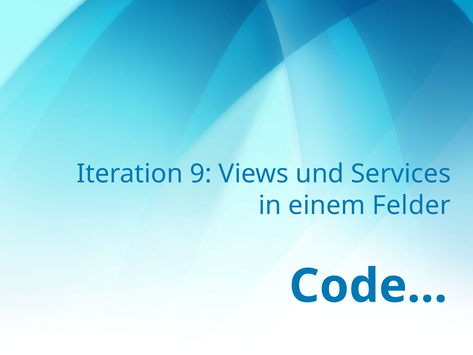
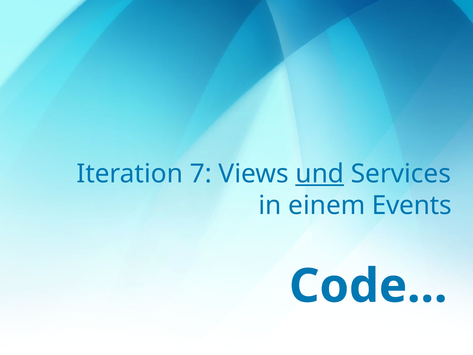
9: 9 -> 7
und underline: none -> present
Felder: Felder -> Events
